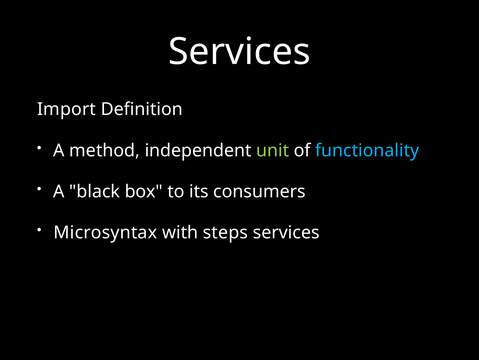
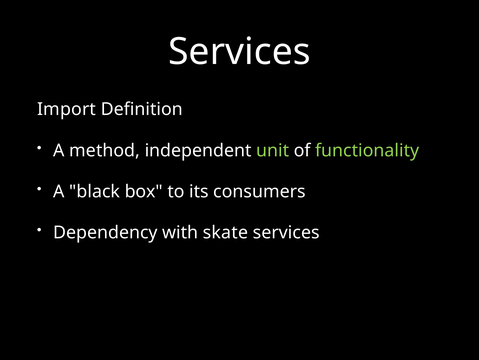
functionality colour: light blue -> light green
Microsyntax: Microsyntax -> Dependency
steps: steps -> skate
